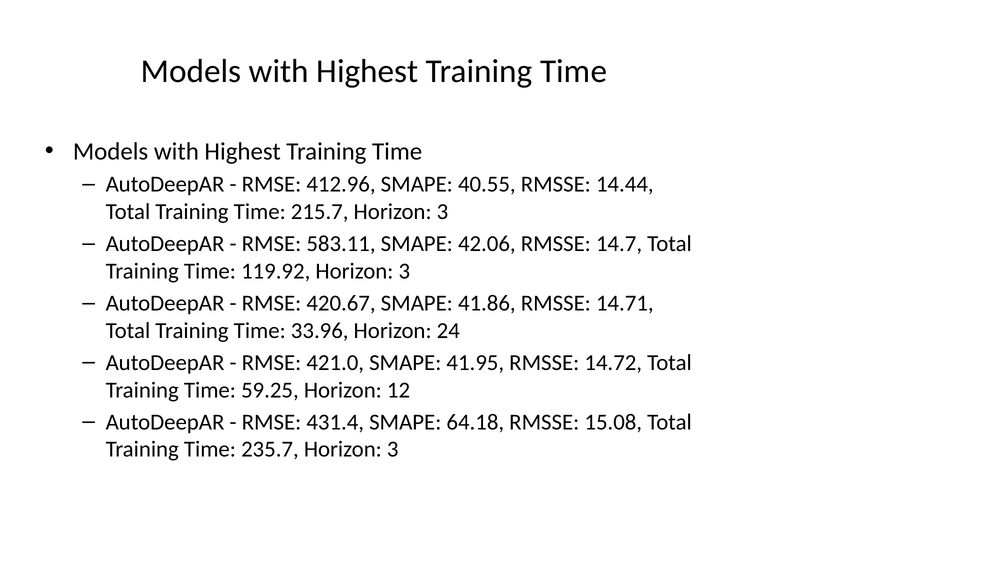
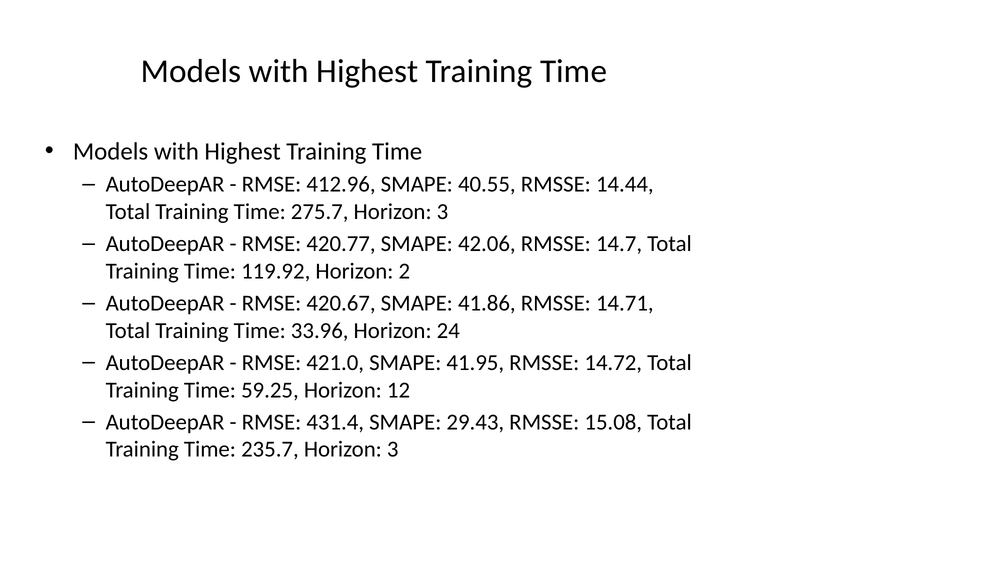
215.7: 215.7 -> 275.7
583.11: 583.11 -> 420.77
119.92 Horizon 3: 3 -> 2
64.18: 64.18 -> 29.43
